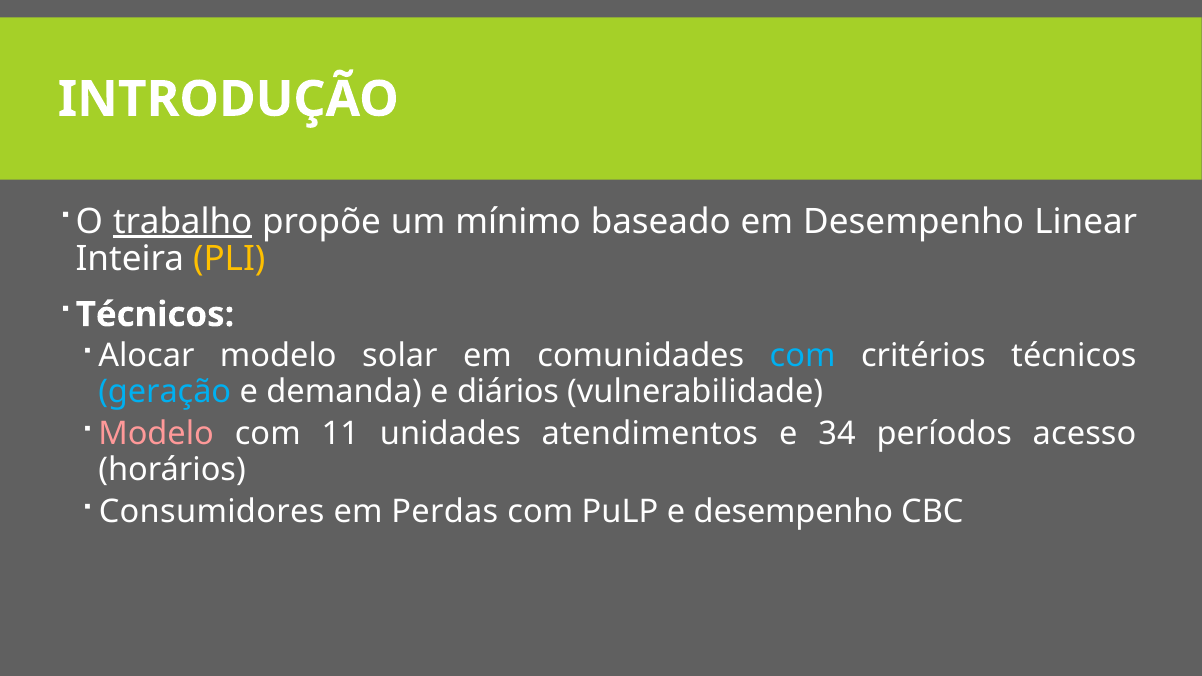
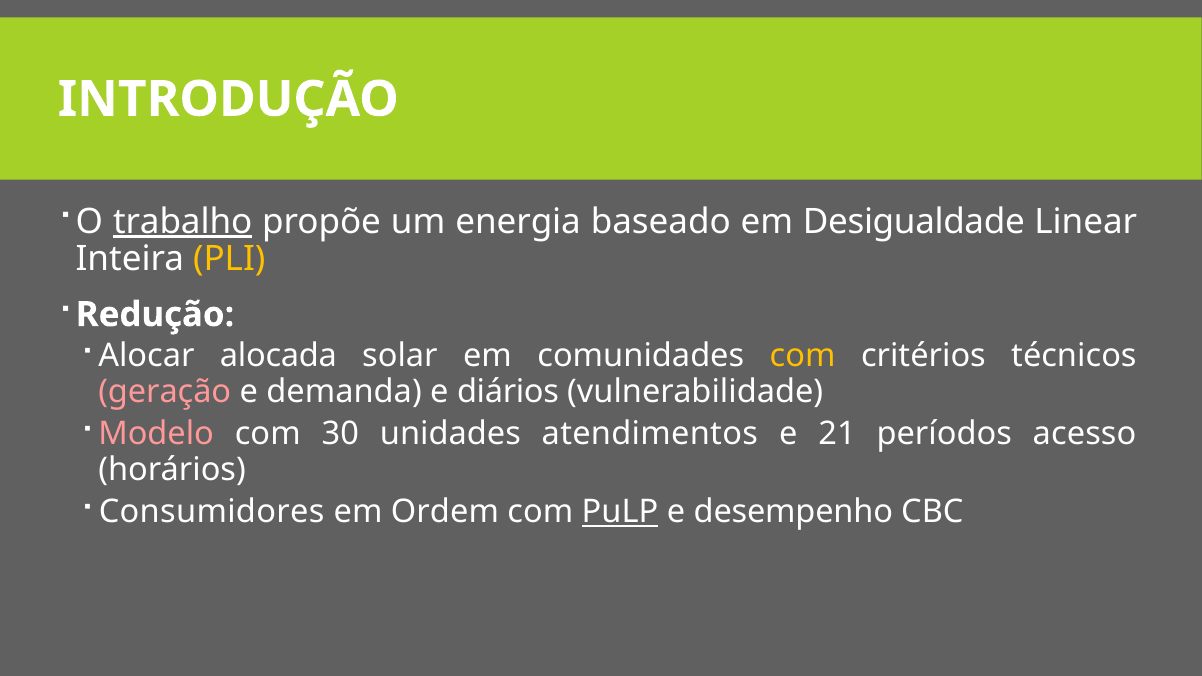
mínimo: mínimo -> energia
em Desempenho: Desempenho -> Desigualdade
Técnicos at (155, 315): Técnicos -> Redução
Alocar modelo: modelo -> alocada
com at (803, 356) colour: light blue -> yellow
geração colour: light blue -> pink
11: 11 -> 30
34: 34 -> 21
Perdas: Perdas -> Ordem
PuLP underline: none -> present
